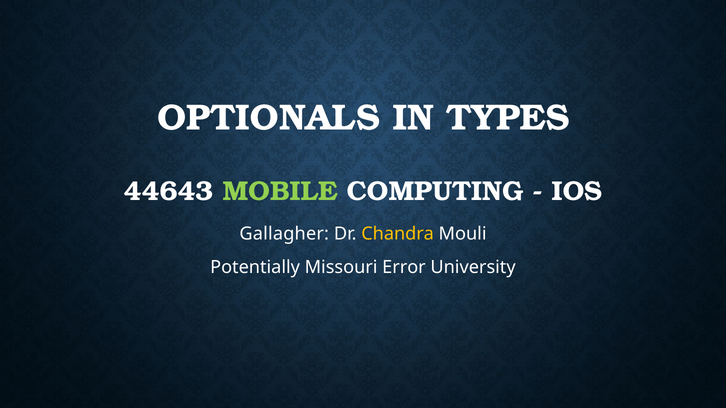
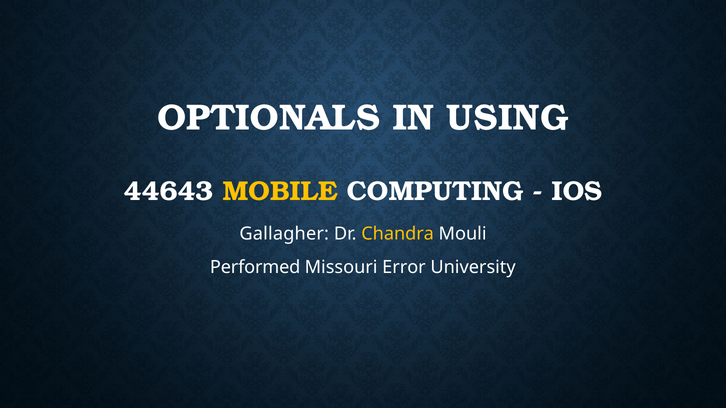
TYPES: TYPES -> USING
MOBILE colour: light green -> yellow
Potentially: Potentially -> Performed
